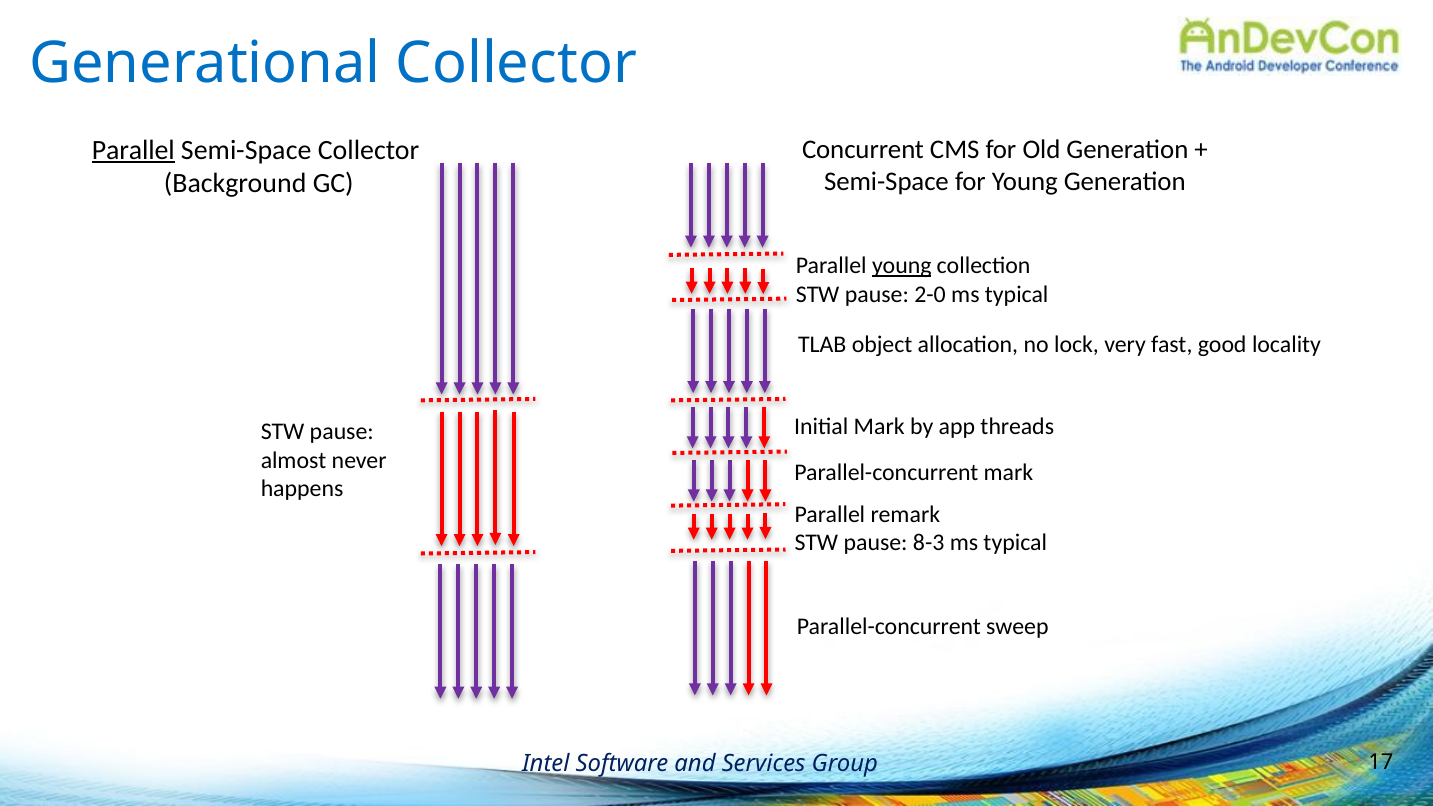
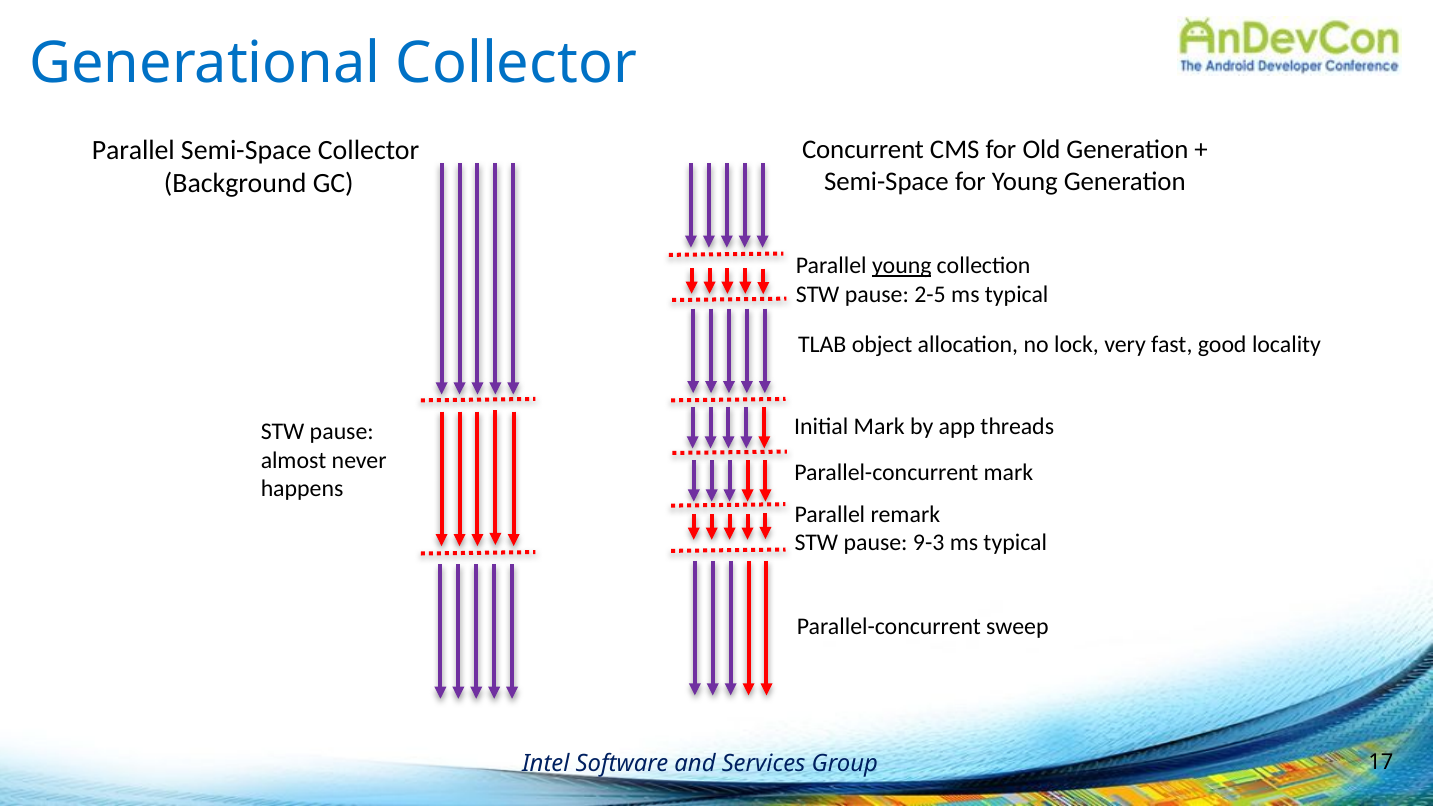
Parallel at (133, 150) underline: present -> none
2-0: 2-0 -> 2-5
8-3: 8-3 -> 9-3
